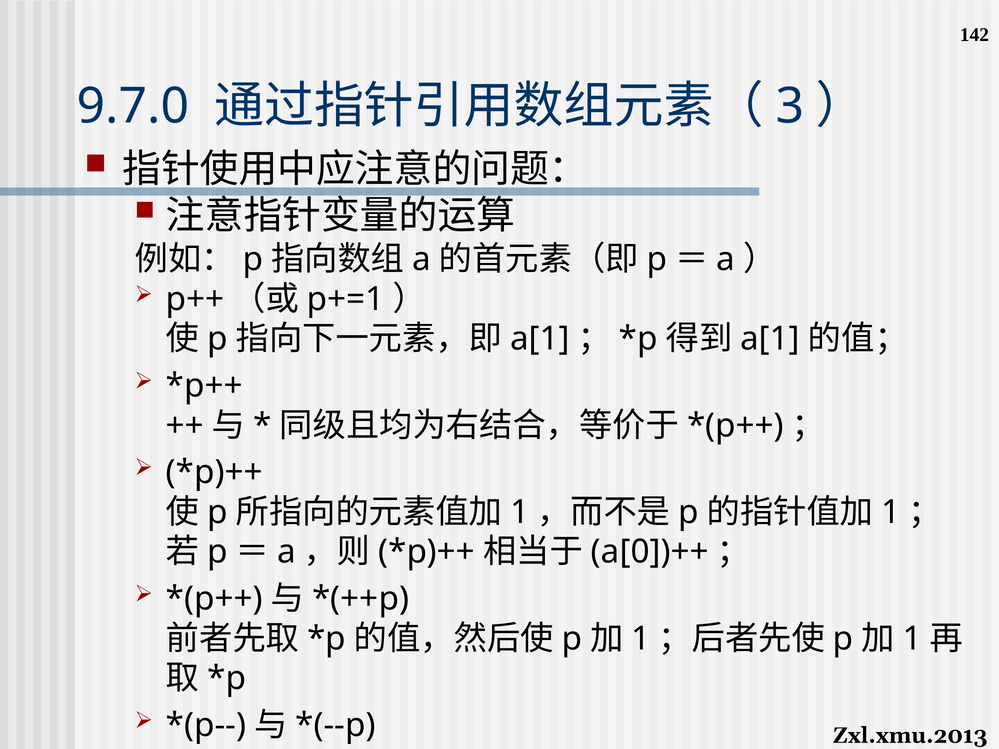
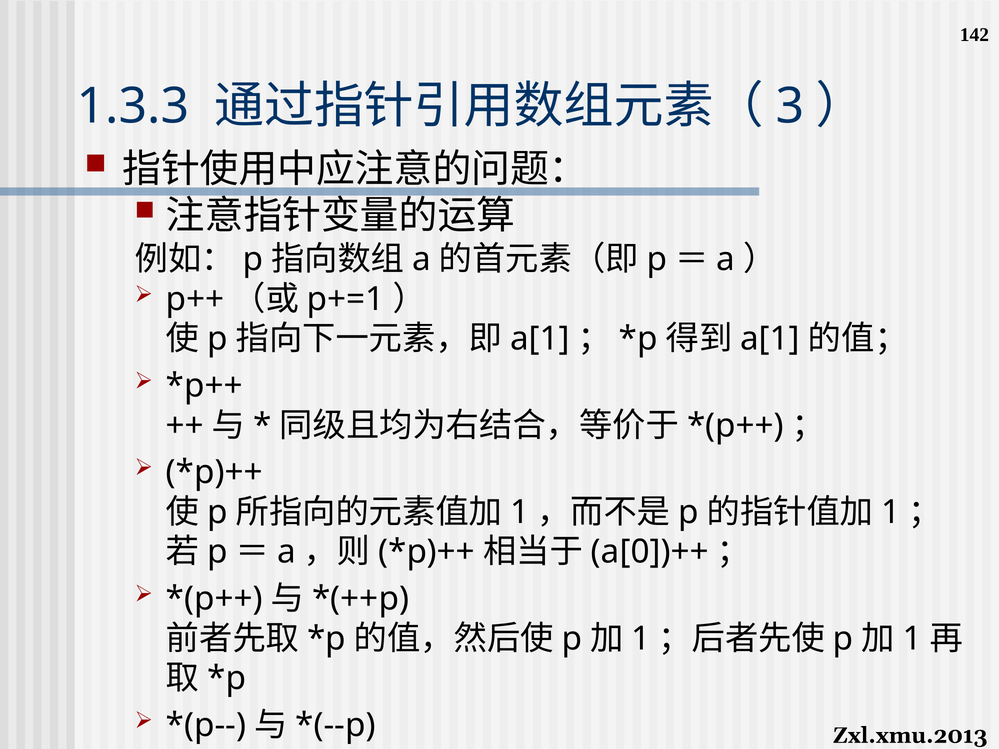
9.7.0: 9.7.0 -> 1.3.3
